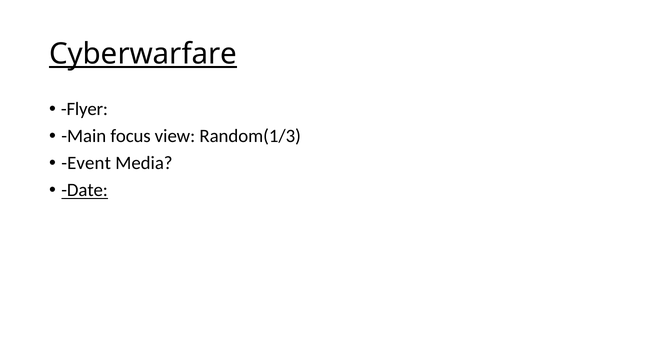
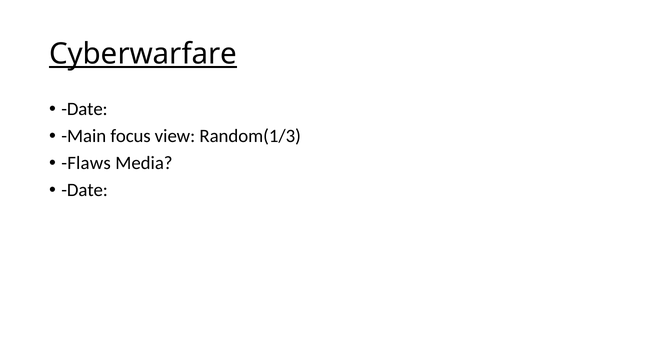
Flyer at (84, 109): Flyer -> Date
Event: Event -> Flaws
Date at (85, 190) underline: present -> none
